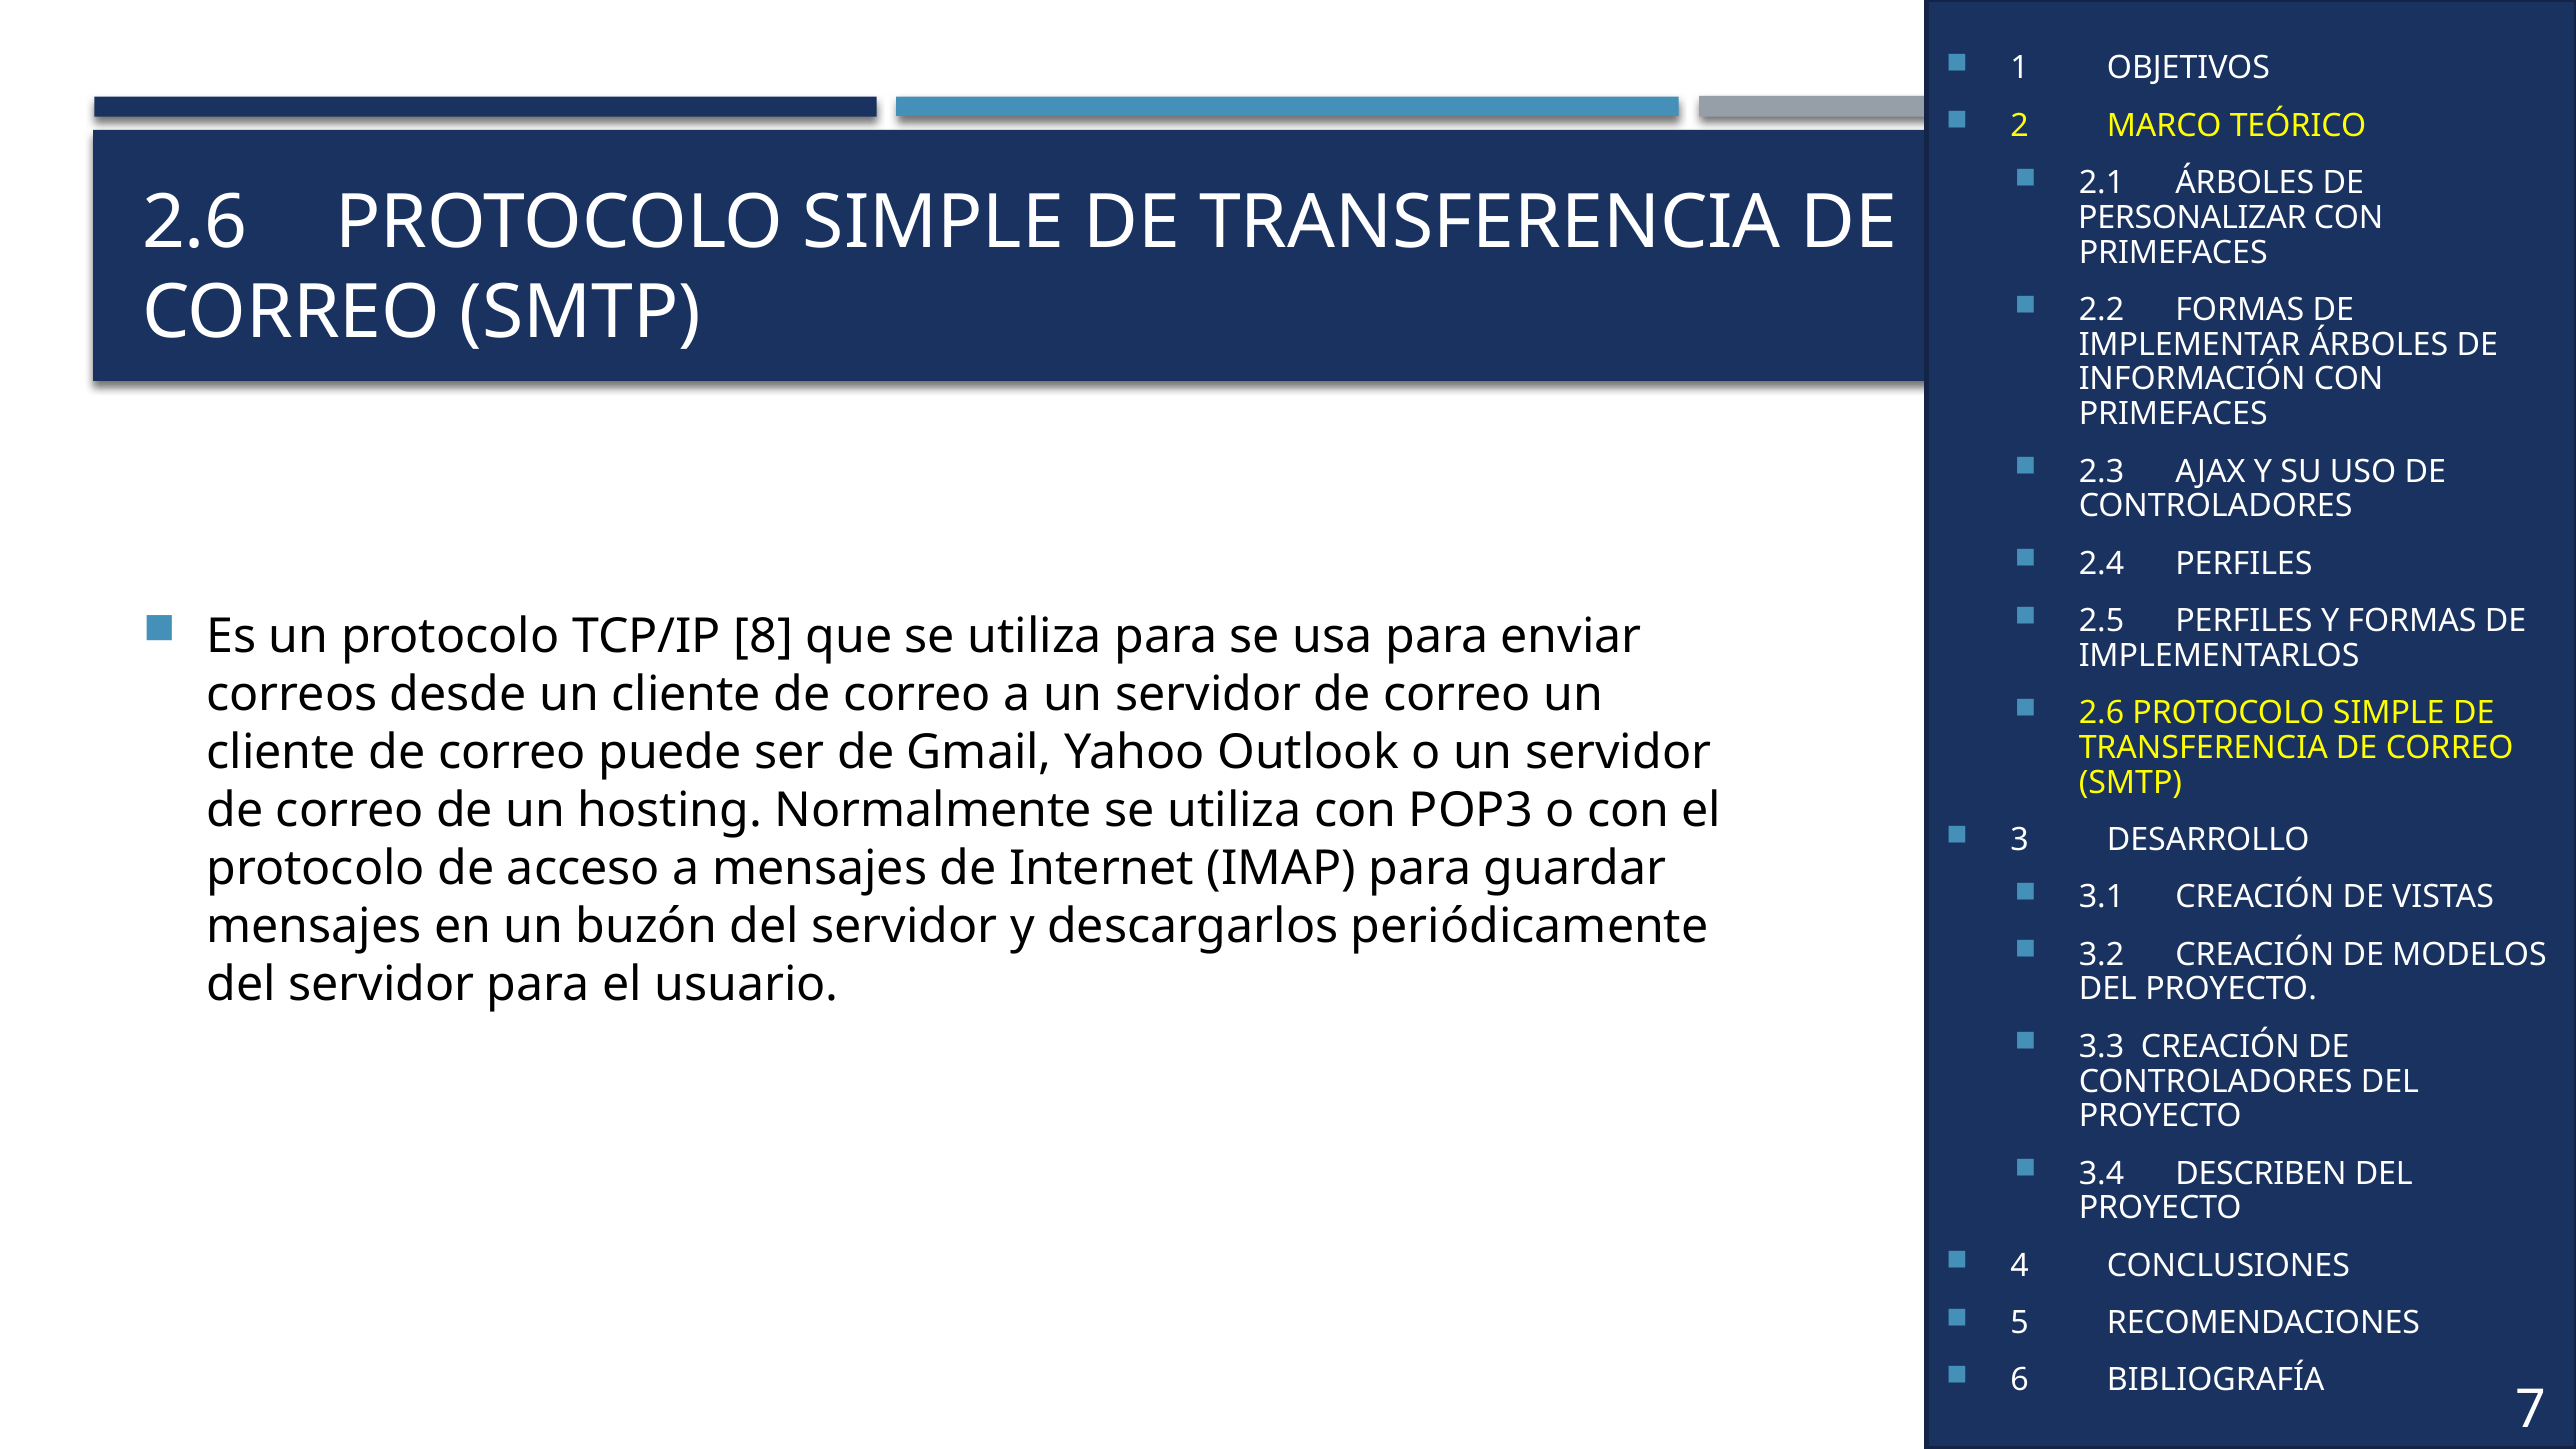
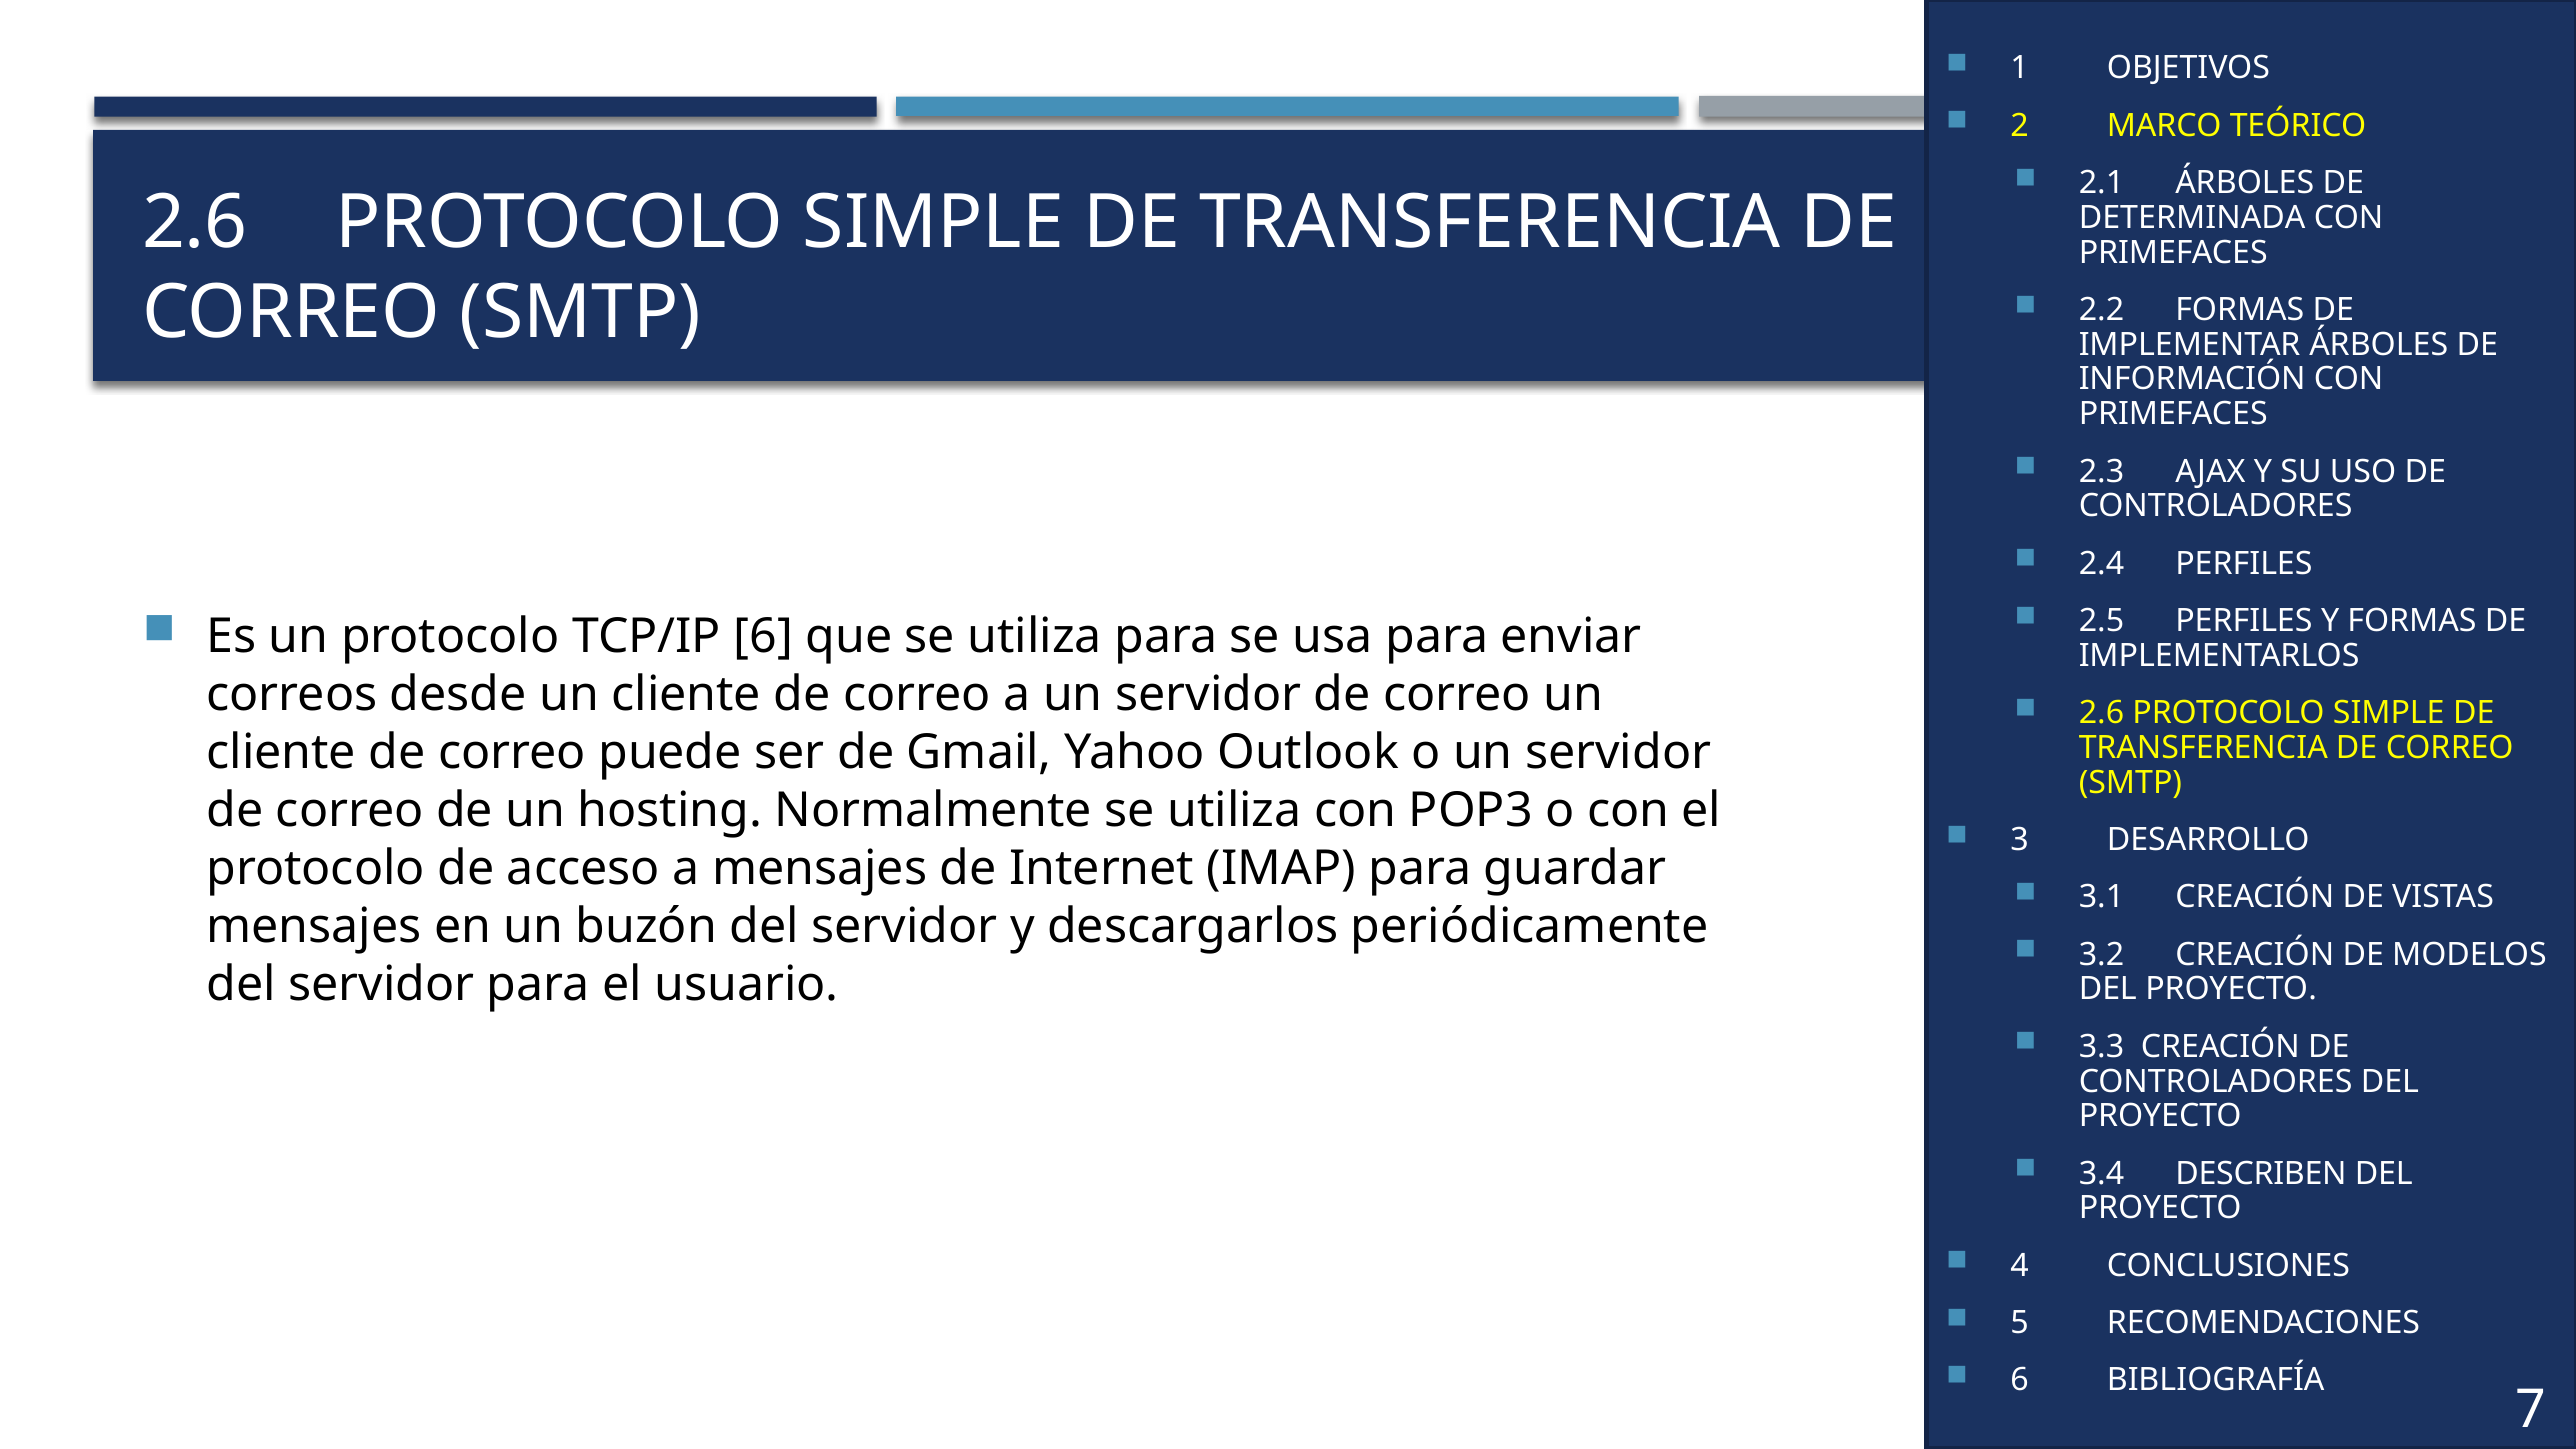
PERSONALIZAR: PERSONALIZAR -> DETERMINADA
TCP/IP 8: 8 -> 6
